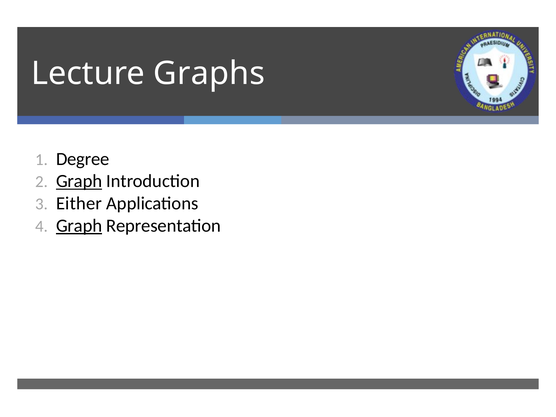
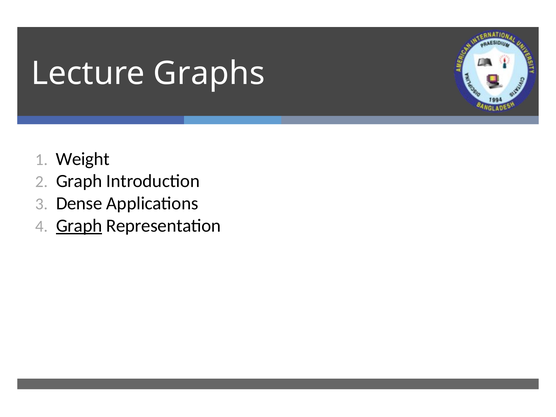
Degree: Degree -> Weight
Graph at (79, 181) underline: present -> none
Either: Either -> Dense
